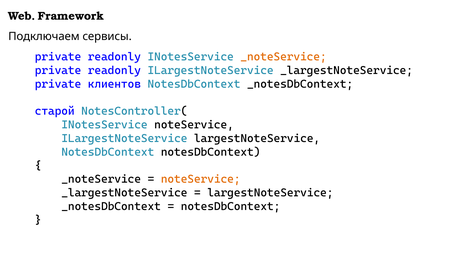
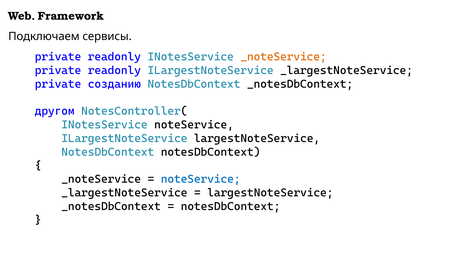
клиентов: клиентов -> созданию
старой: старой -> другом
noteService at (201, 179) colour: orange -> blue
